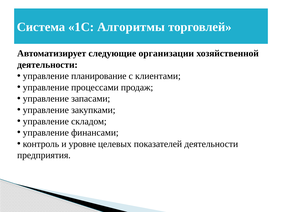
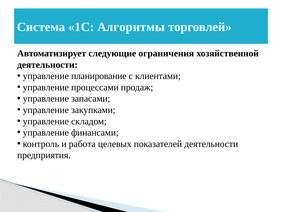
организации: организации -> ограничения
уровне: уровне -> работа
